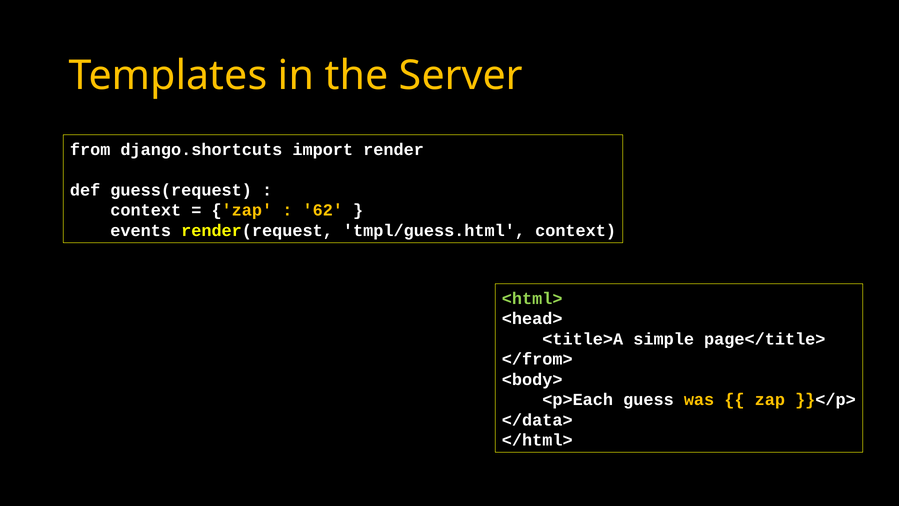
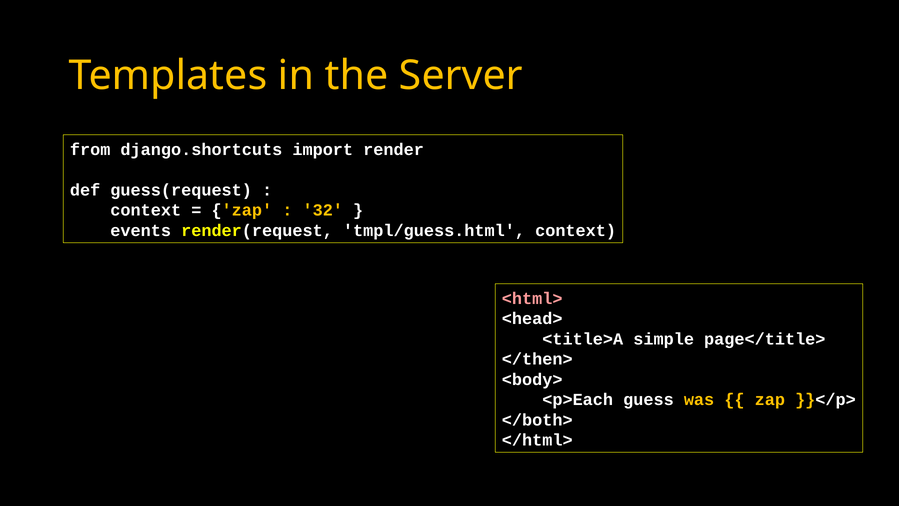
62: 62 -> 32
<html> colour: light green -> pink
</from>: </from> -> </then>
</data>: </data> -> </both>
